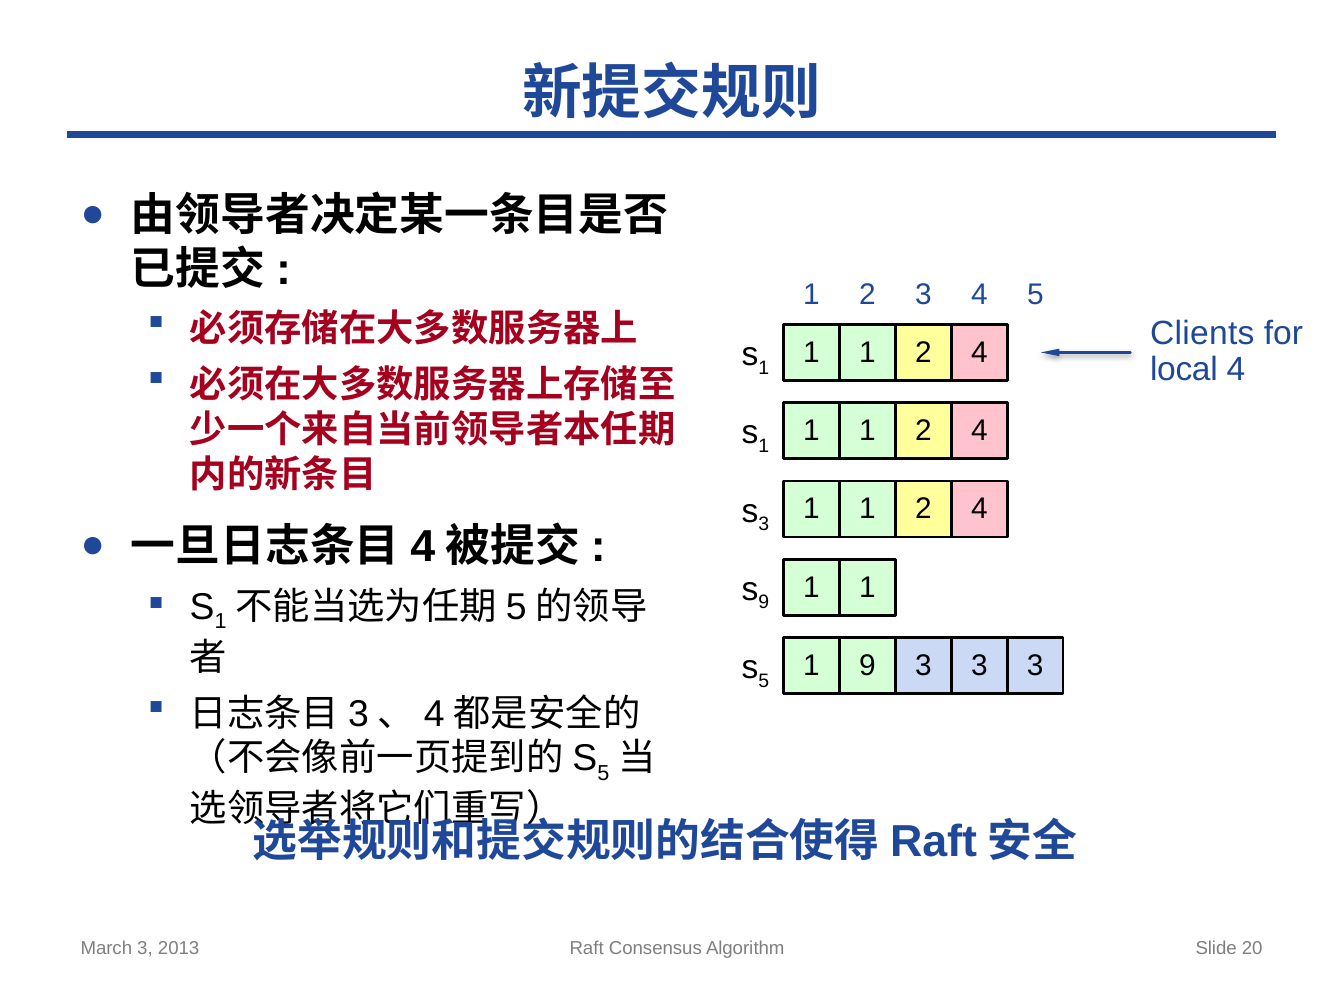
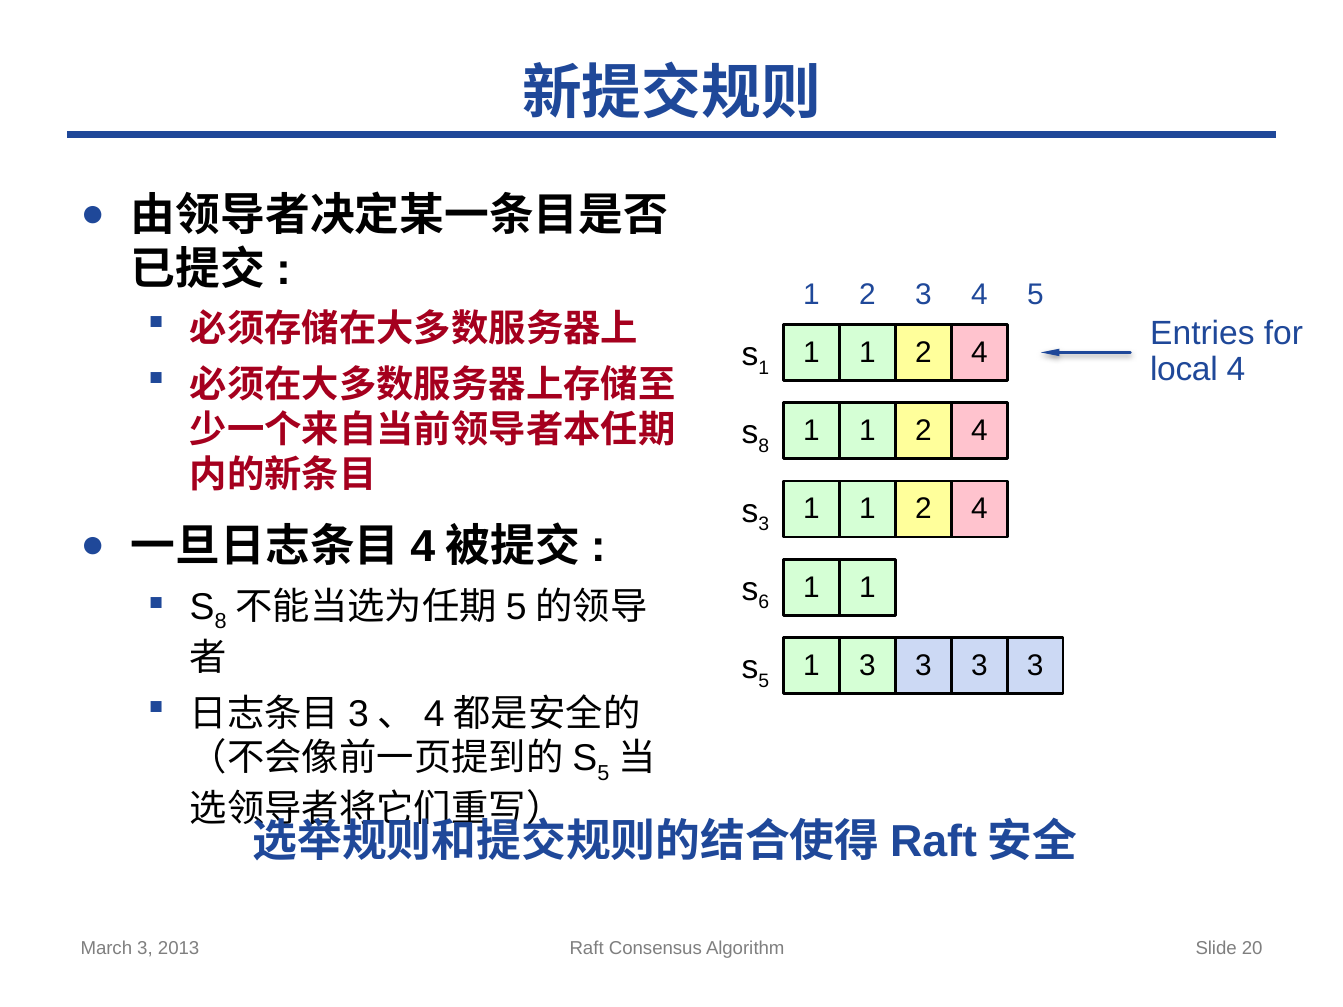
Clients: Clients -> Entries
1 at (764, 446): 1 -> 8
9 at (764, 603): 9 -> 6
1 at (221, 622): 1 -> 8
1 9: 9 -> 3
